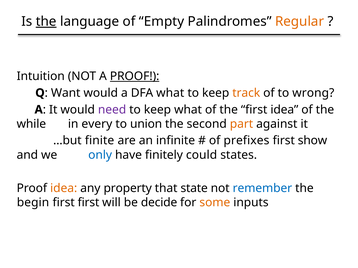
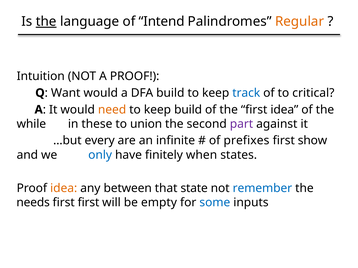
Empty: Empty -> Intend
PROOF at (135, 76) underline: present -> none
DFA what: what -> build
track colour: orange -> blue
wrong: wrong -> critical
need colour: purple -> orange
keep what: what -> build
every: every -> these
part colour: orange -> purple
finite: finite -> every
could: could -> when
property: property -> between
begin: begin -> needs
decide: decide -> empty
some colour: orange -> blue
